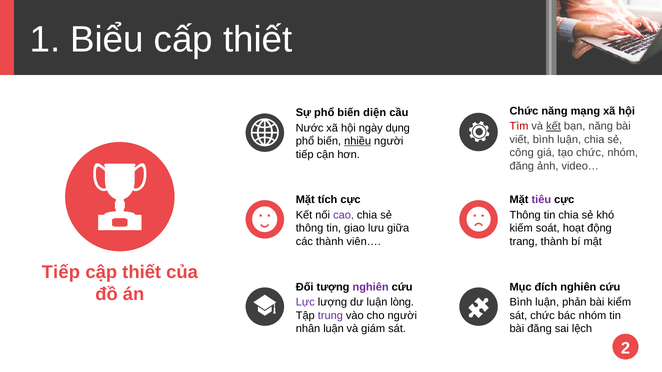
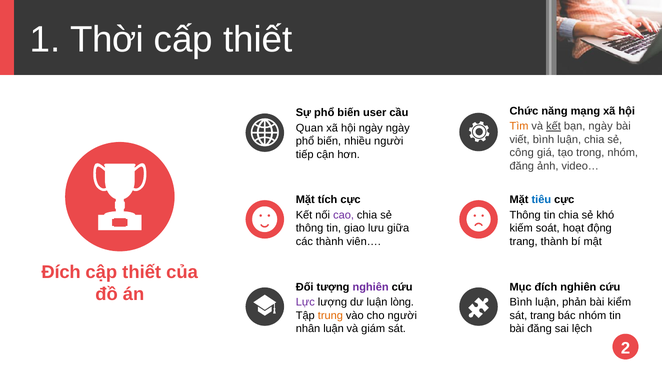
Biểu: Biểu -> Thời
diện: diện -> user
Tìm colour: red -> orange
bạn năng: năng -> ngày
Nước: Nước -> Quan
ngày dụng: dụng -> ngày
nhiều underline: present -> none
tạo chức: chức -> trong
tiêu colour: purple -> blue
Tiếp at (61, 272): Tiếp -> Đích
trung colour: purple -> orange
sát chức: chức -> trang
